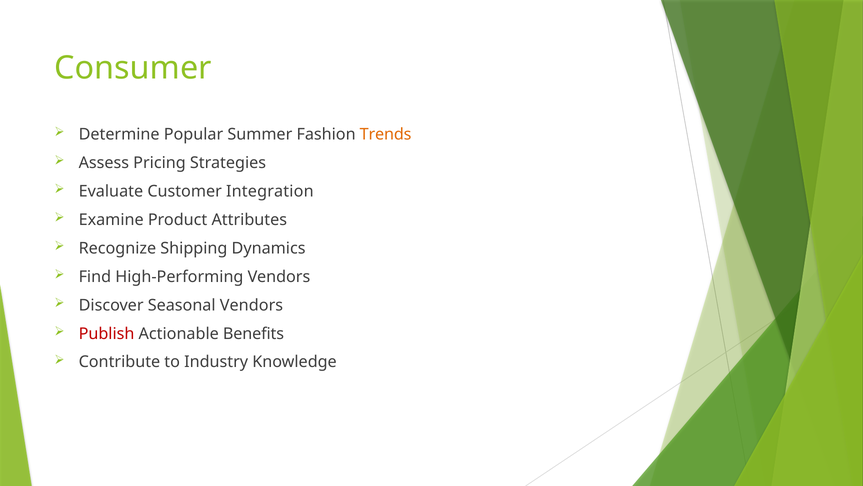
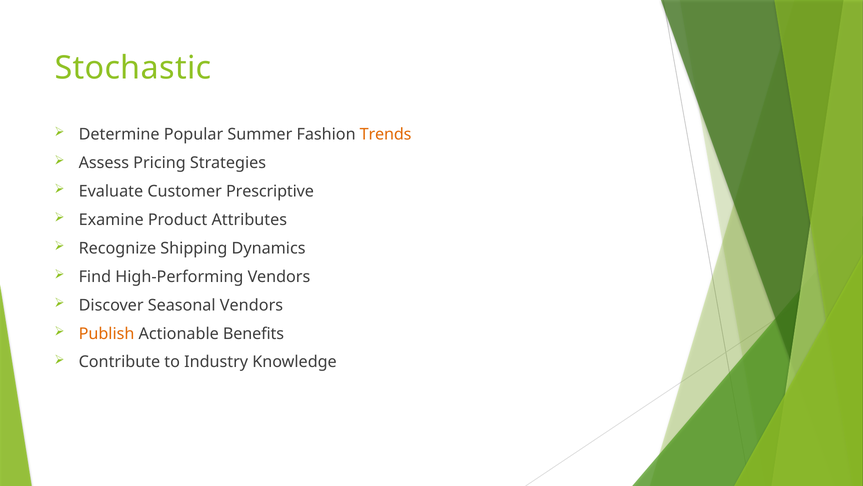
Consumer: Consumer -> Stochastic
Integration: Integration -> Prescriptive
Publish colour: red -> orange
